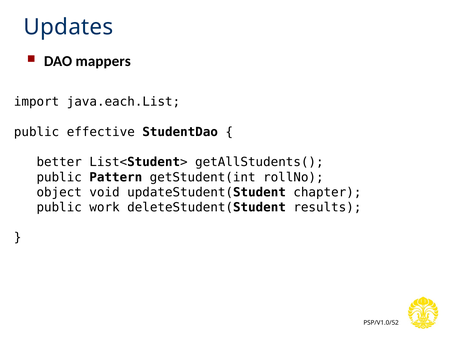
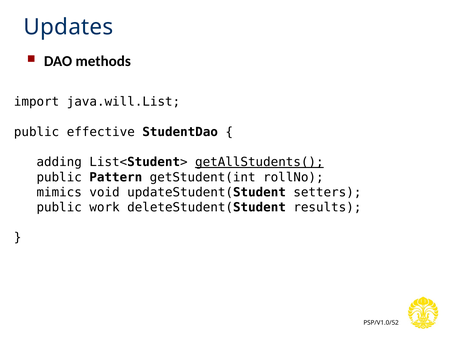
mappers: mappers -> methods
java.each.List: java.each.List -> java.will.List
better: better -> adding
getAllStudents( underline: none -> present
object: object -> mimics
chapter: chapter -> setters
